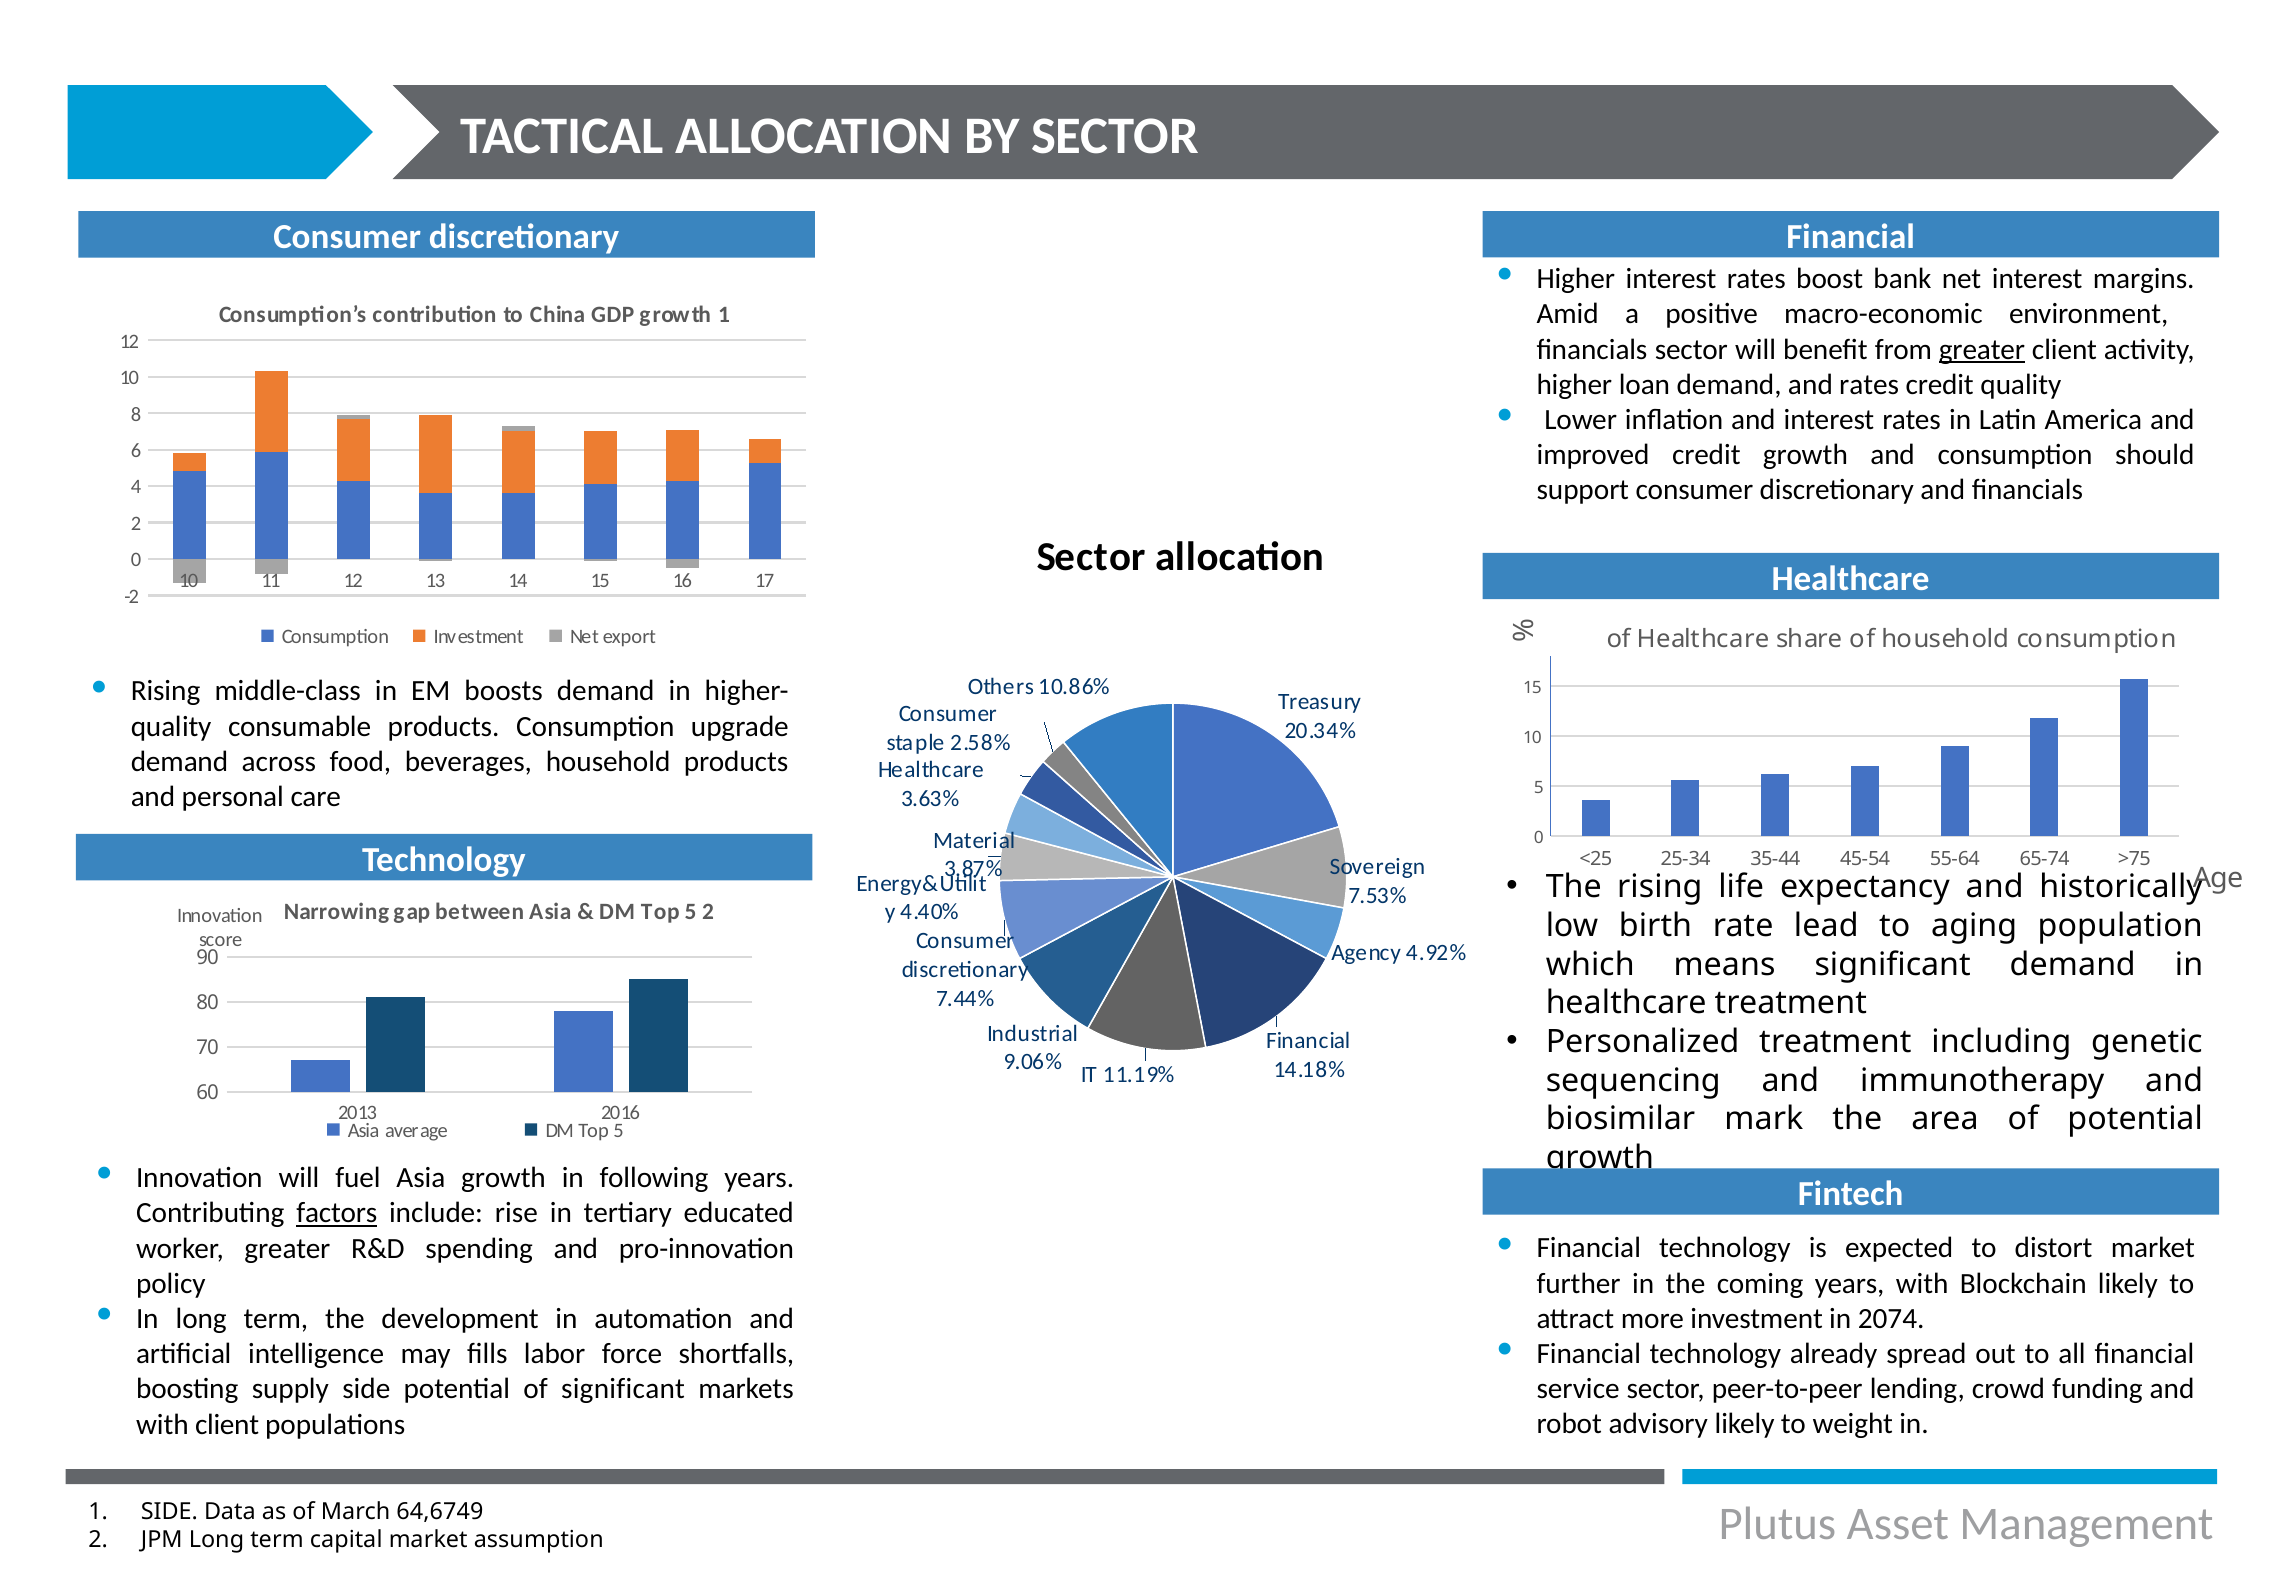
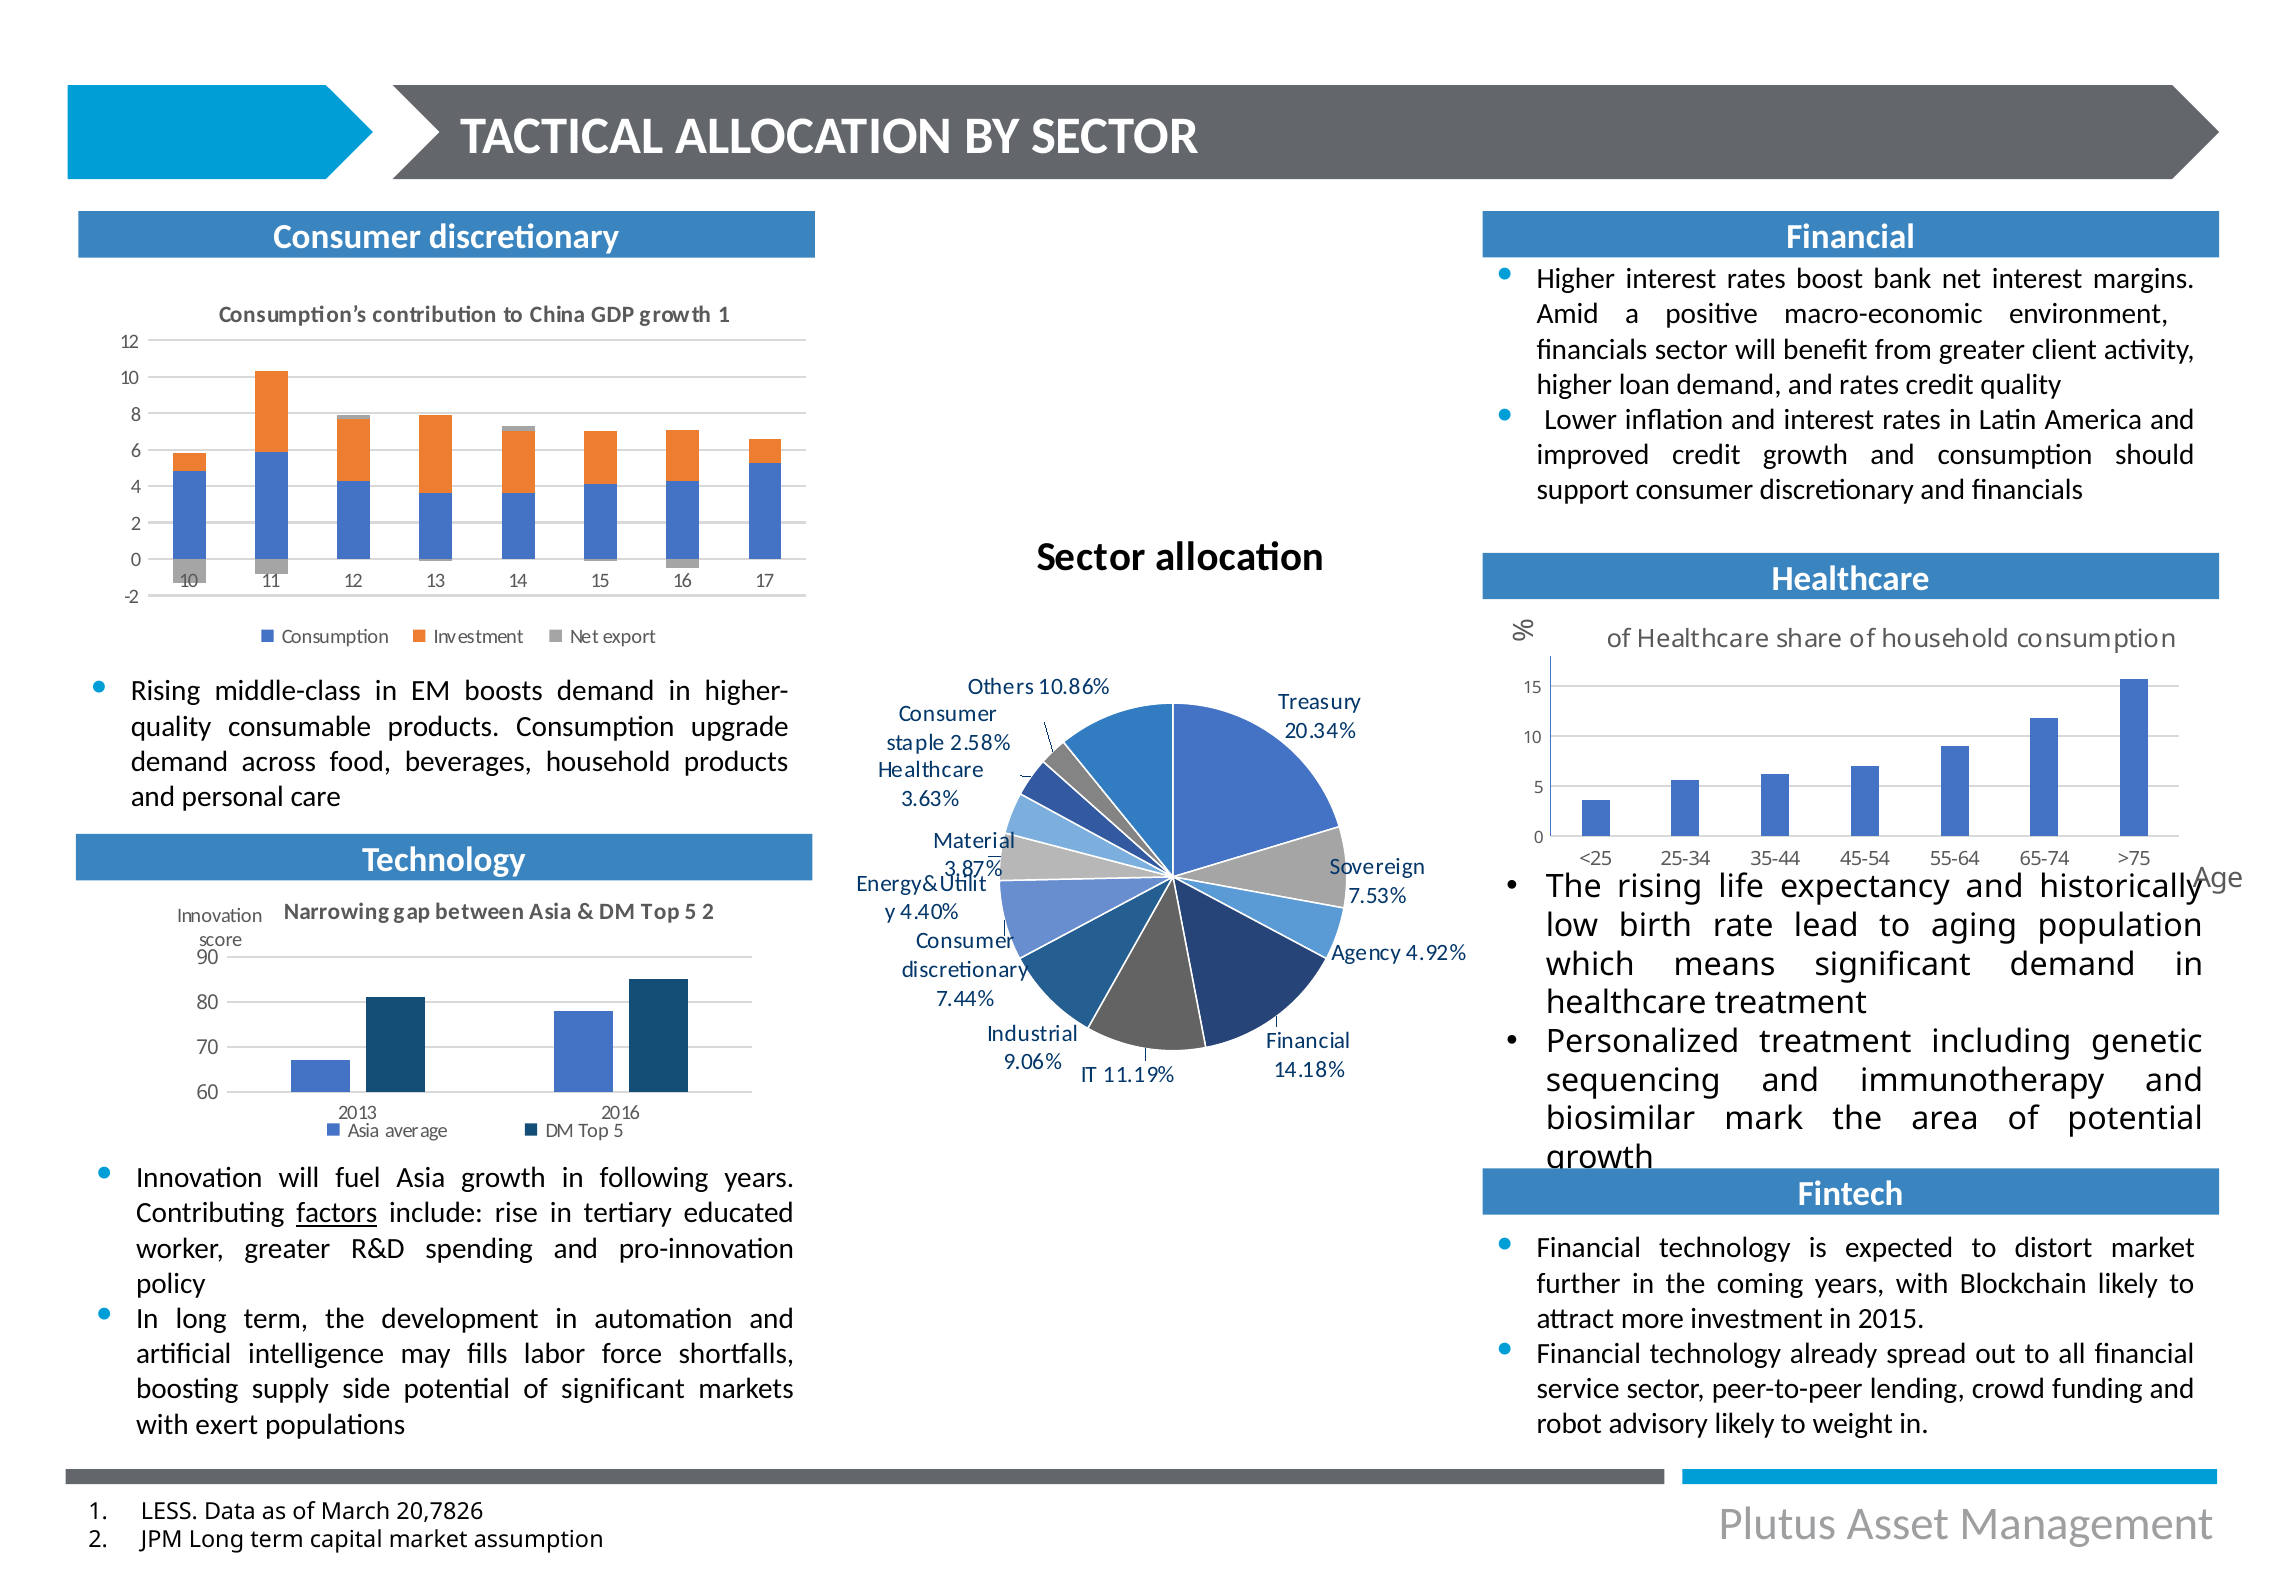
greater at (1982, 349) underline: present -> none
2074: 2074 -> 2015
with client: client -> exert
1 SIDE: SIDE -> LESS
64,6749: 64,6749 -> 20,7826
